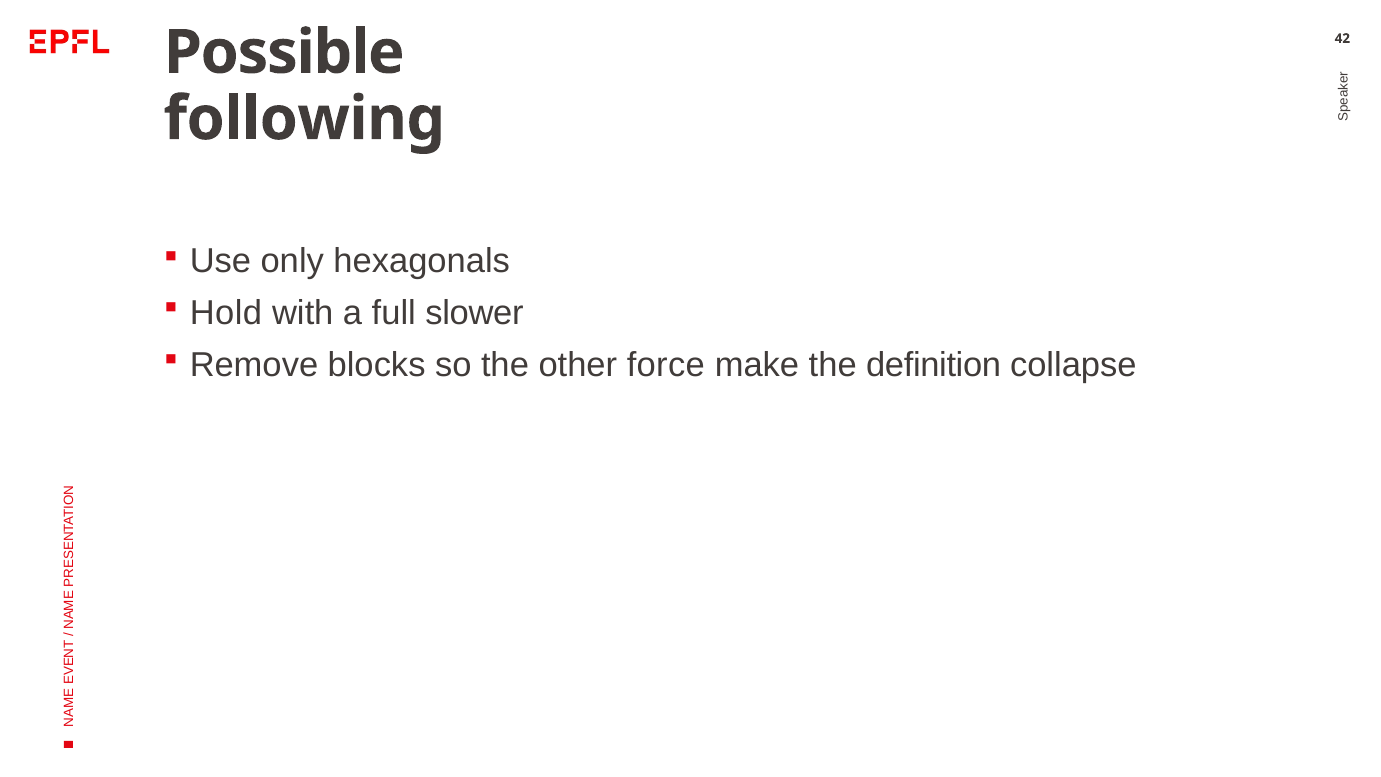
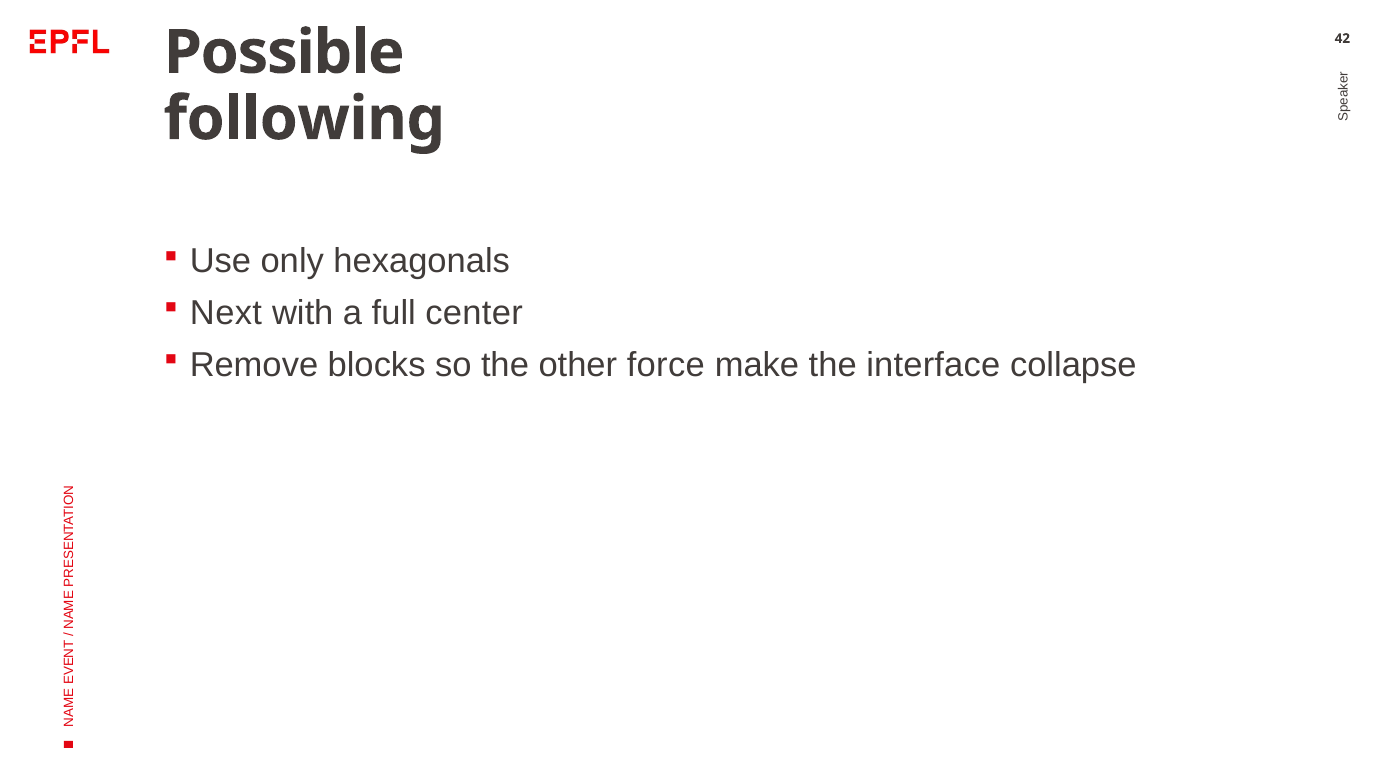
Hold: Hold -> Next
slower: slower -> center
definition: definition -> interface
